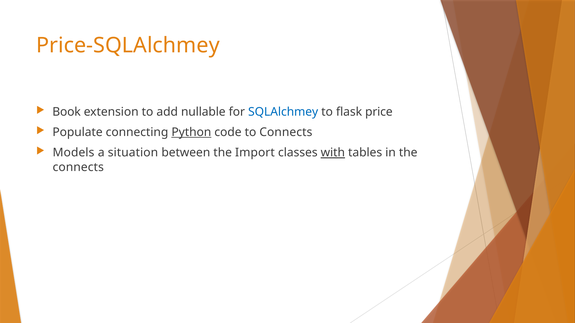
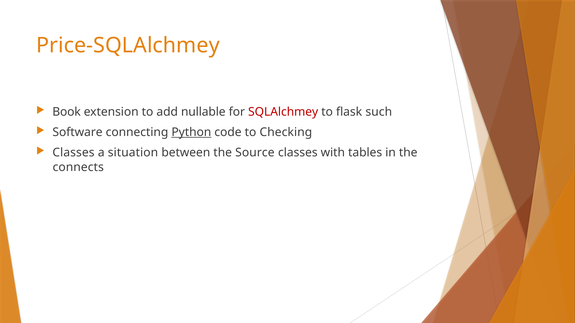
SQLAlchmey colour: blue -> red
price: price -> such
Populate: Populate -> Software
to Connects: Connects -> Checking
Models at (74, 153): Models -> Classes
Import: Import -> Source
with underline: present -> none
